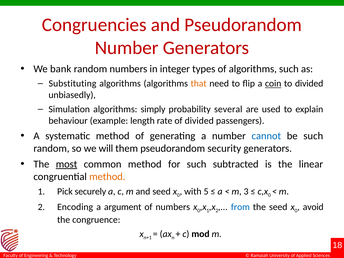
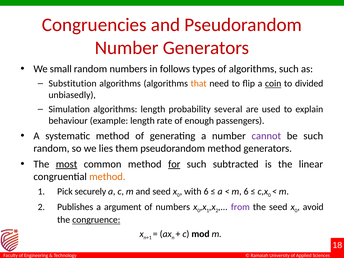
bank: bank -> small
integer: integer -> follows
Substituting: Substituting -> Substitution
algorithms simply: simply -> length
of divided: divided -> enough
cannot colour: blue -> purple
will: will -> lies
pseudorandom security: security -> method
for underline: none -> present
with 5: 5 -> 6
m 3: 3 -> 6
Encoding: Encoding -> Publishes
from colour: blue -> purple
congruence underline: none -> present
